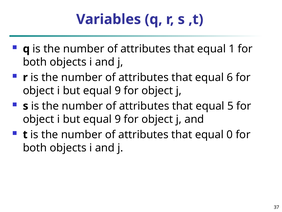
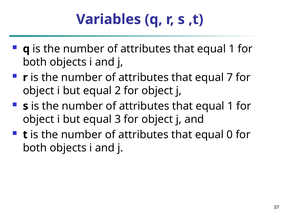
6: 6 -> 7
9 at (118, 90): 9 -> 2
5 at (230, 106): 5 -> 1
9 at (118, 119): 9 -> 3
